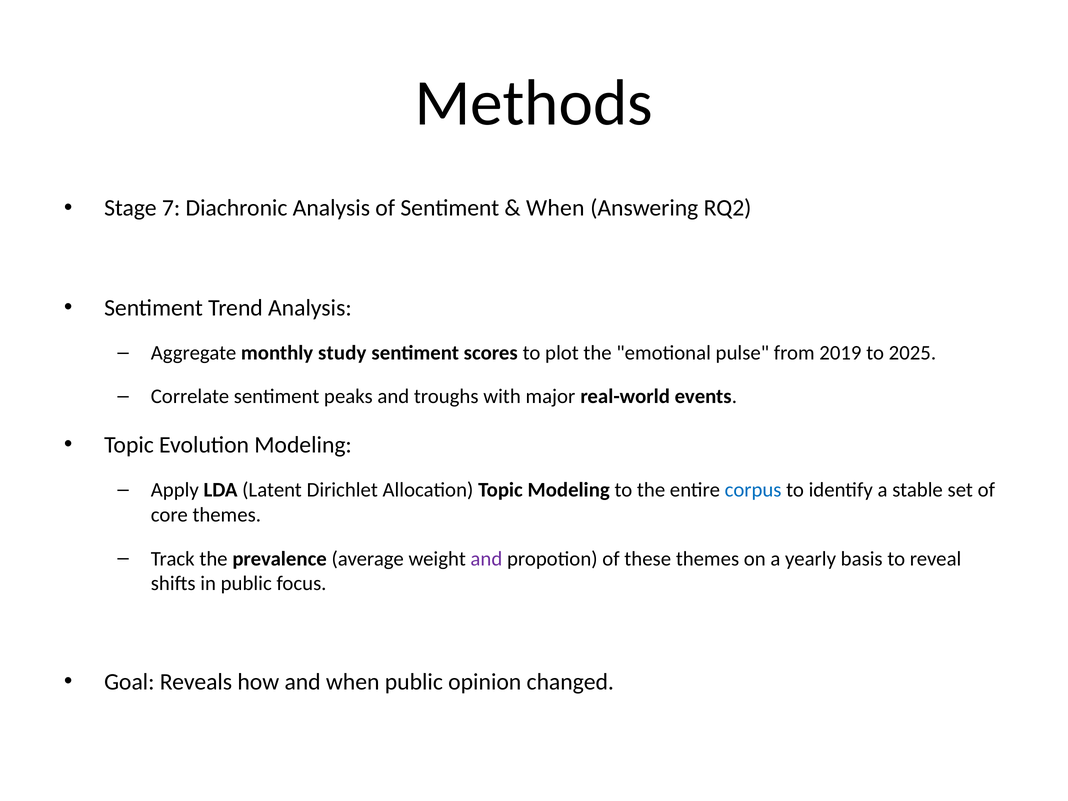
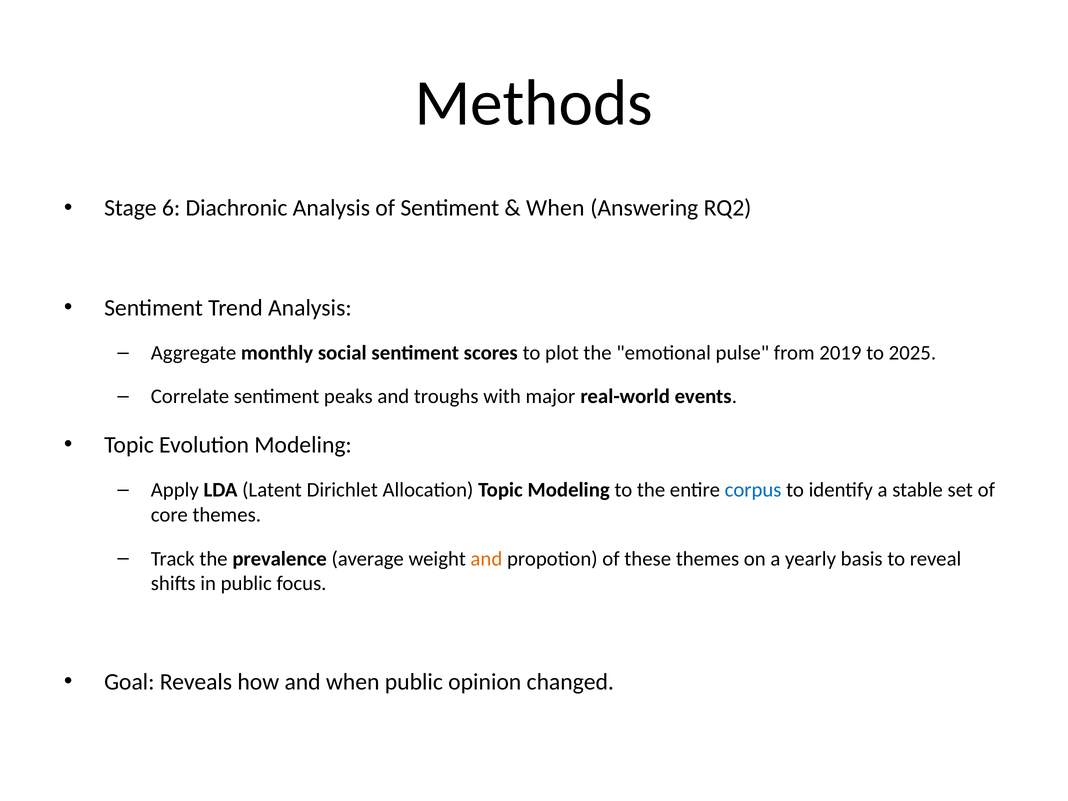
7: 7 -> 6
study: study -> social
and at (486, 559) colour: purple -> orange
